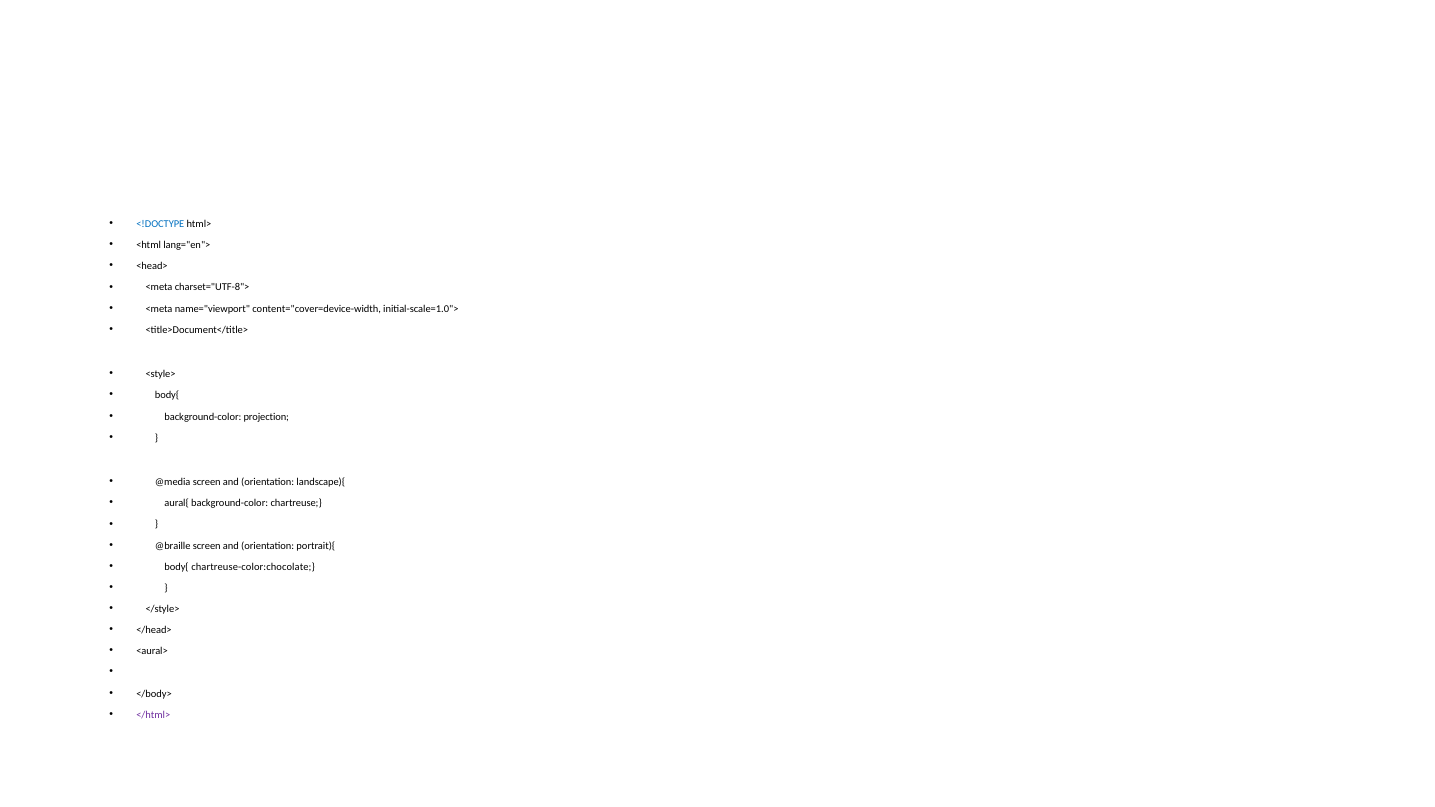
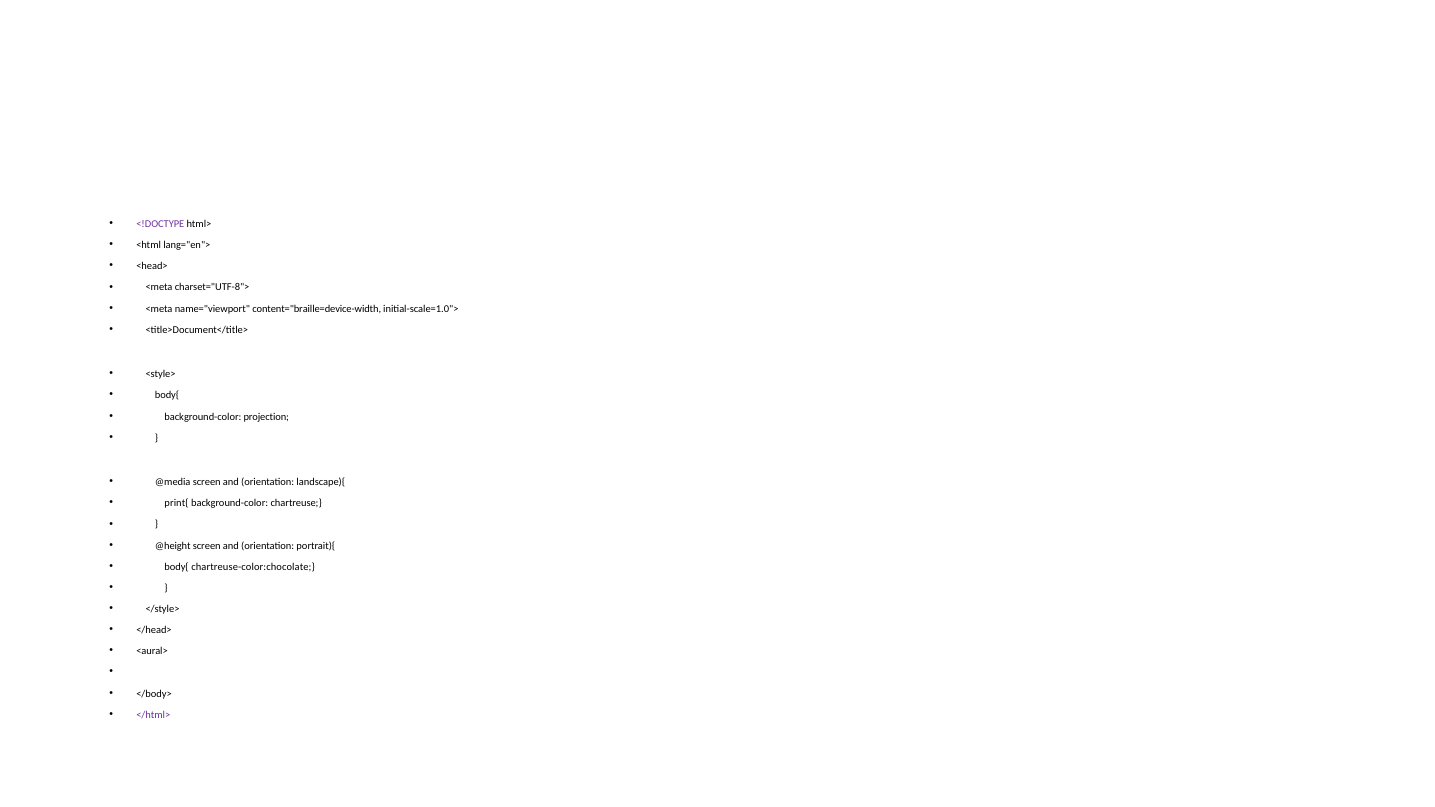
<!DOCTYPE colour: blue -> purple
content="cover=device-width: content="cover=device-width -> content="braille=device-width
aural{: aural{ -> print{
@braille: @braille -> @height
